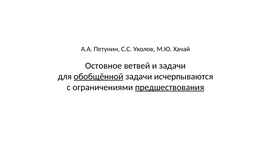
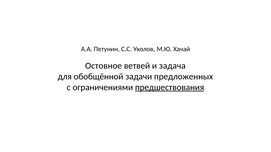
и задачи: задачи -> задача
обобщённой underline: present -> none
исчерпываются: исчерпываются -> предложенных
